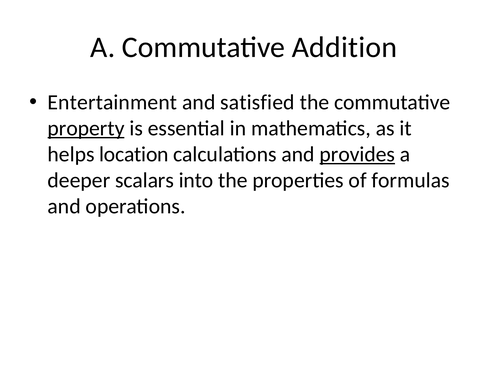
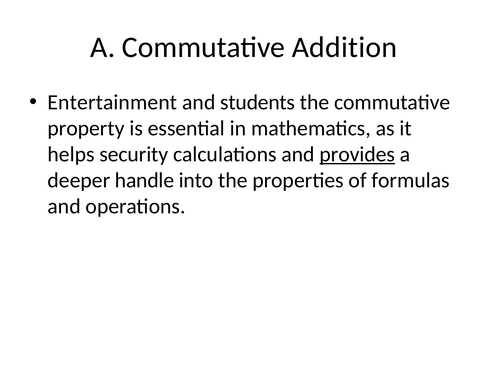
satisfied: satisfied -> students
property underline: present -> none
location: location -> security
scalars: scalars -> handle
